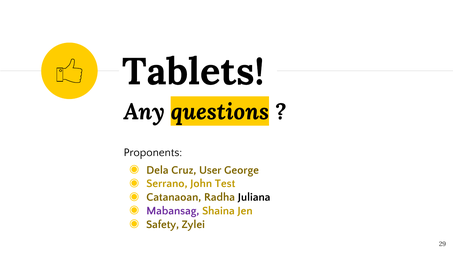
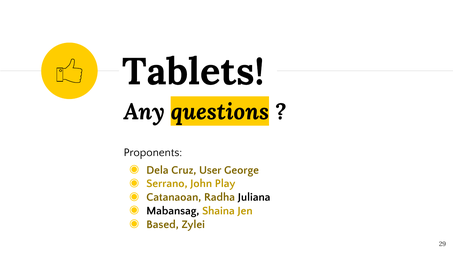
Test: Test -> Play
Mabansag colour: purple -> black
Safety: Safety -> Based
